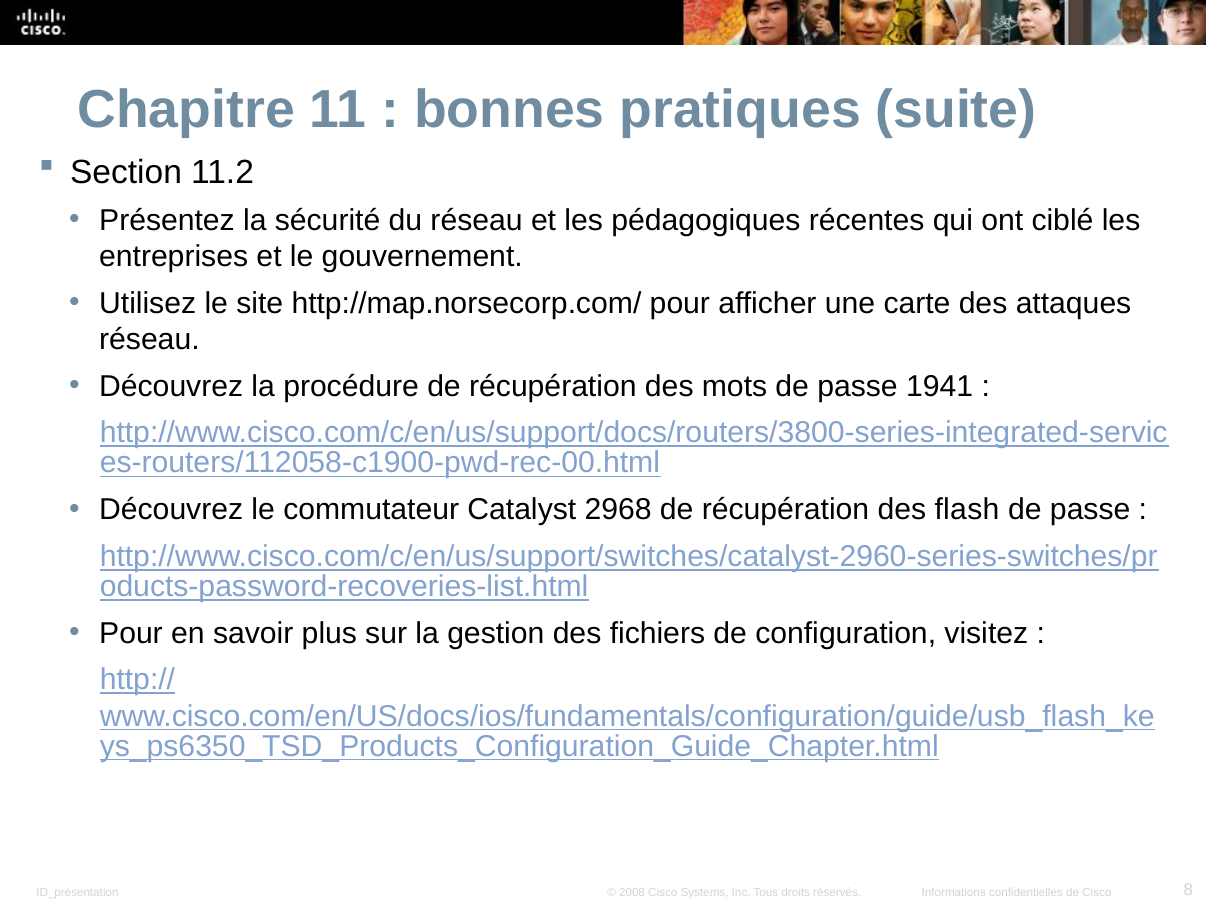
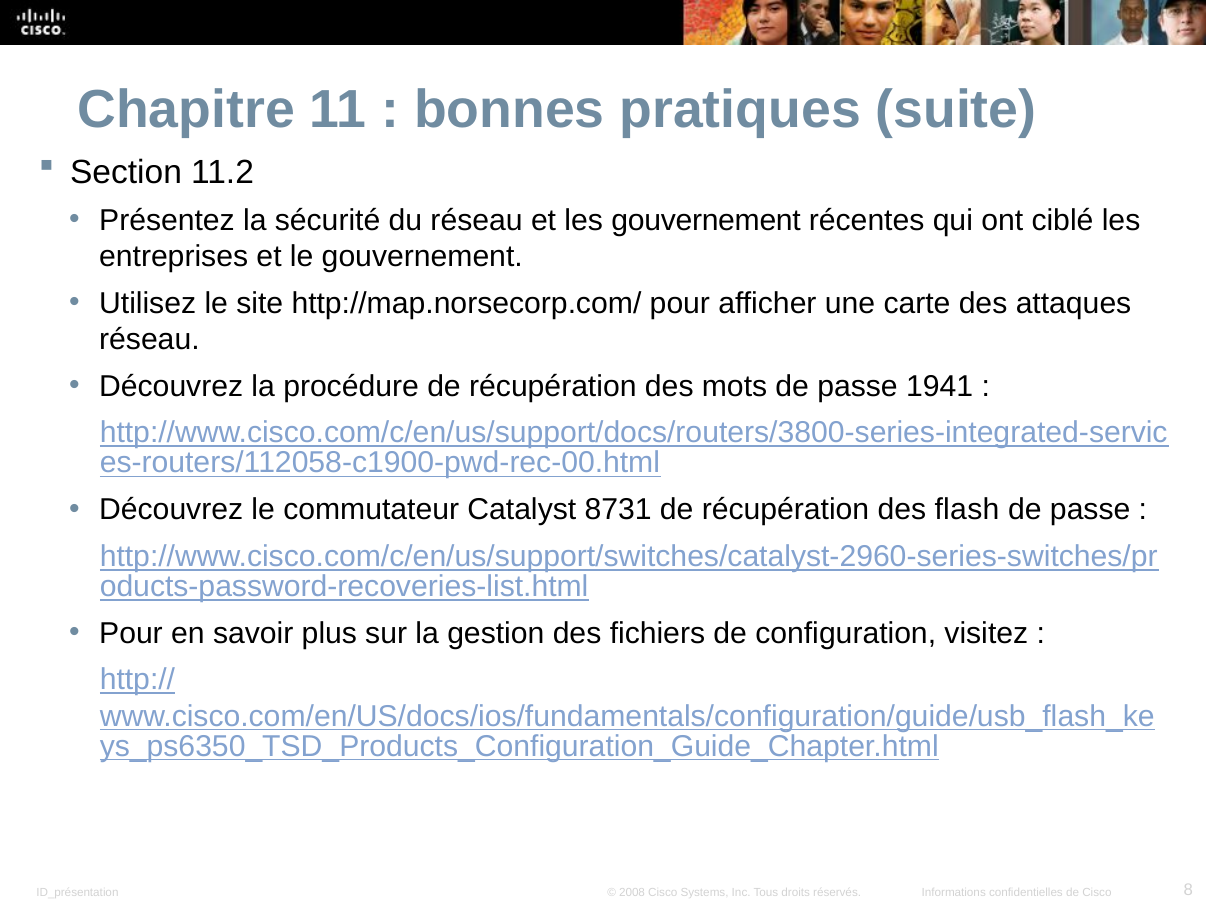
les pédagogiques: pédagogiques -> gouvernement
2968: 2968 -> 8731
